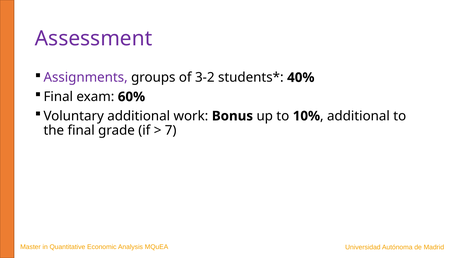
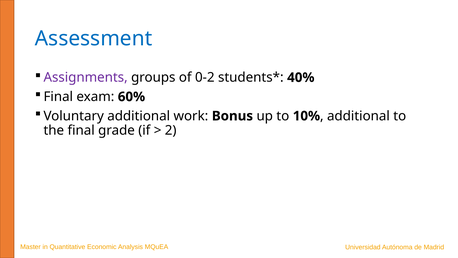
Assessment colour: purple -> blue
3-2: 3-2 -> 0-2
7: 7 -> 2
